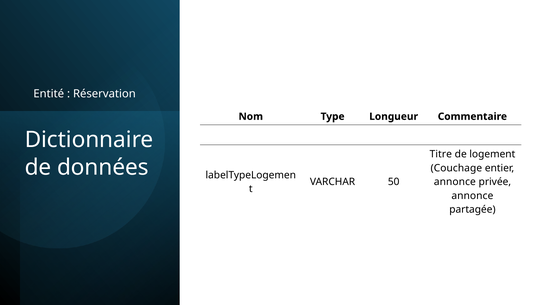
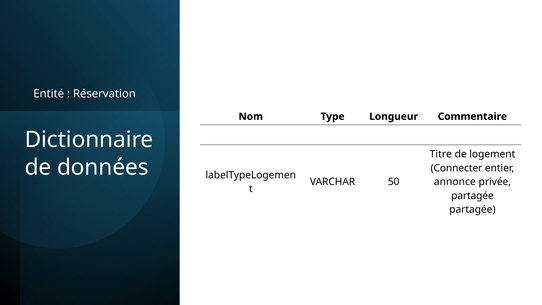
Couchage: Couchage -> Connecter
annonce at (472, 196): annonce -> partagée
